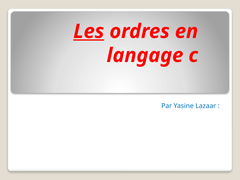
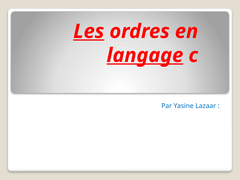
langage underline: none -> present
